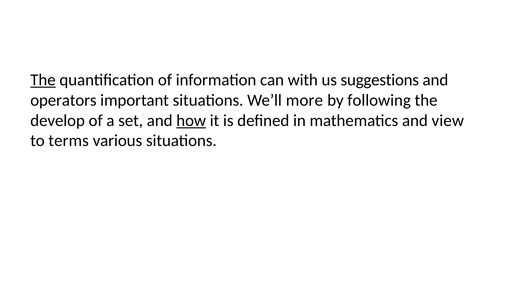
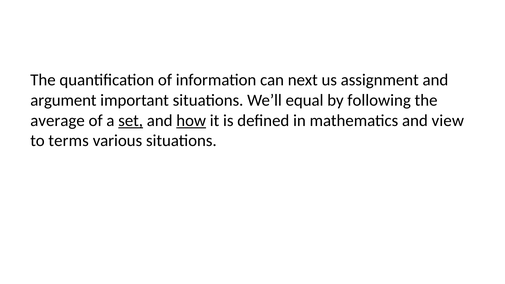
The at (43, 80) underline: present -> none
with: with -> next
suggestions: suggestions -> assignment
operators: operators -> argument
more: more -> equal
develop: develop -> average
set underline: none -> present
